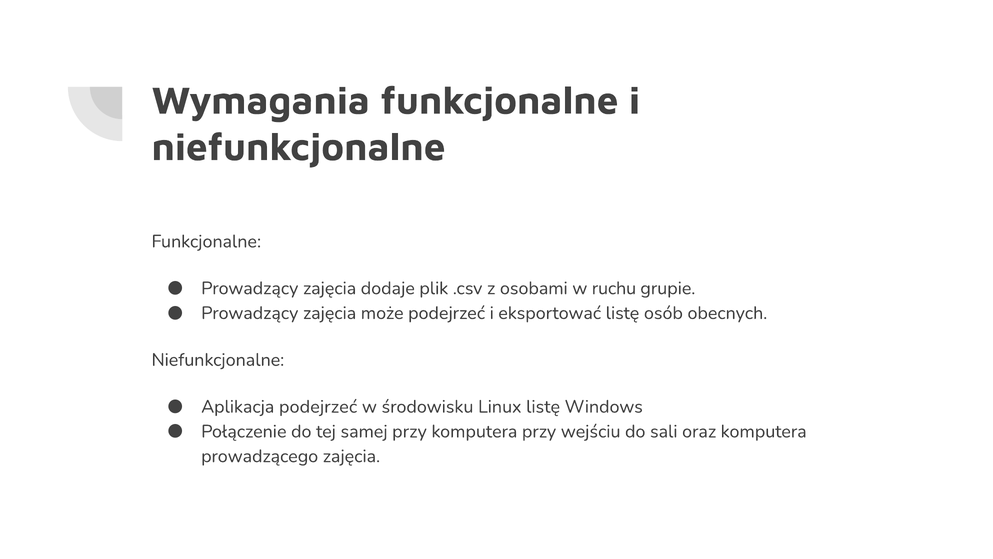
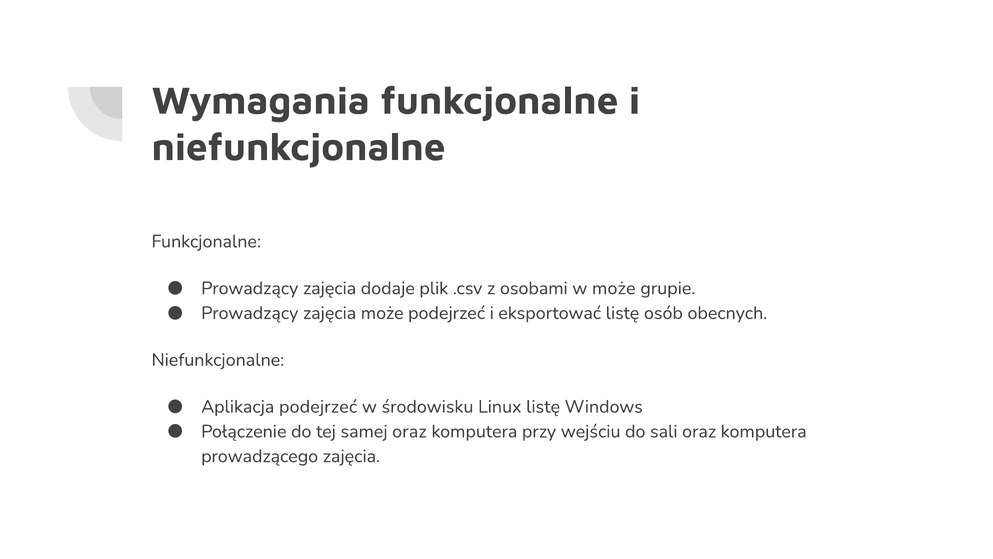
w ruchu: ruchu -> może
samej przy: przy -> oraz
